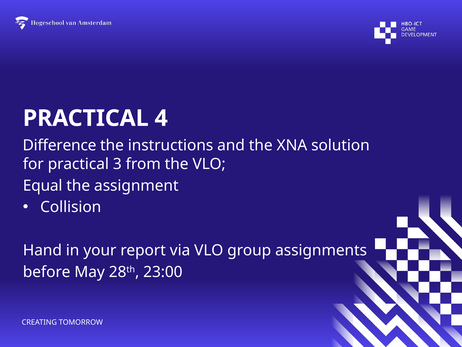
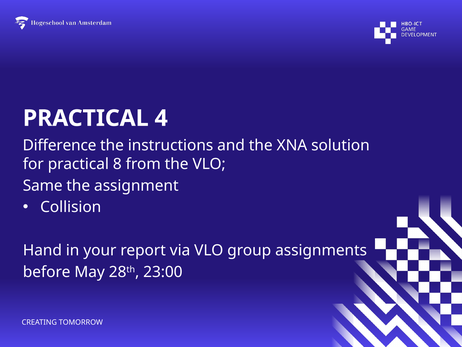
3: 3 -> 8
Equal: Equal -> Same
